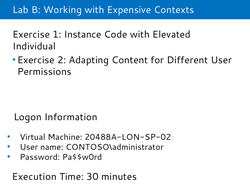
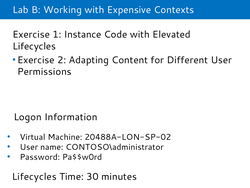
Individual at (34, 46): Individual -> Lifecycles
Execution at (34, 176): Execution -> Lifecycles
